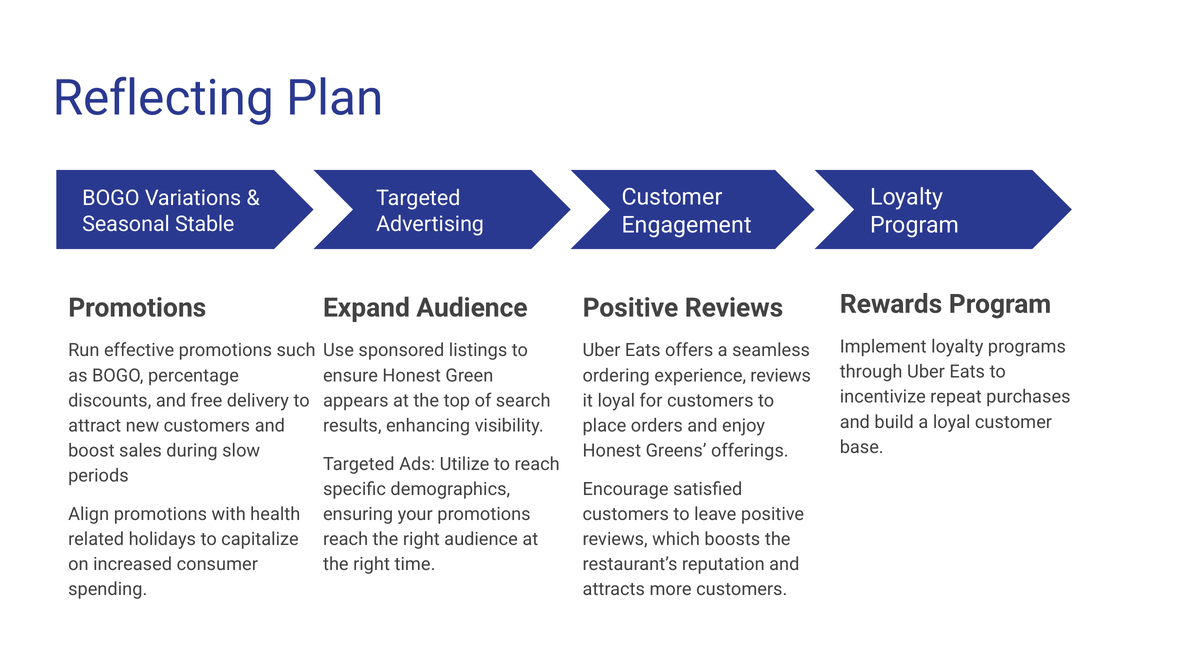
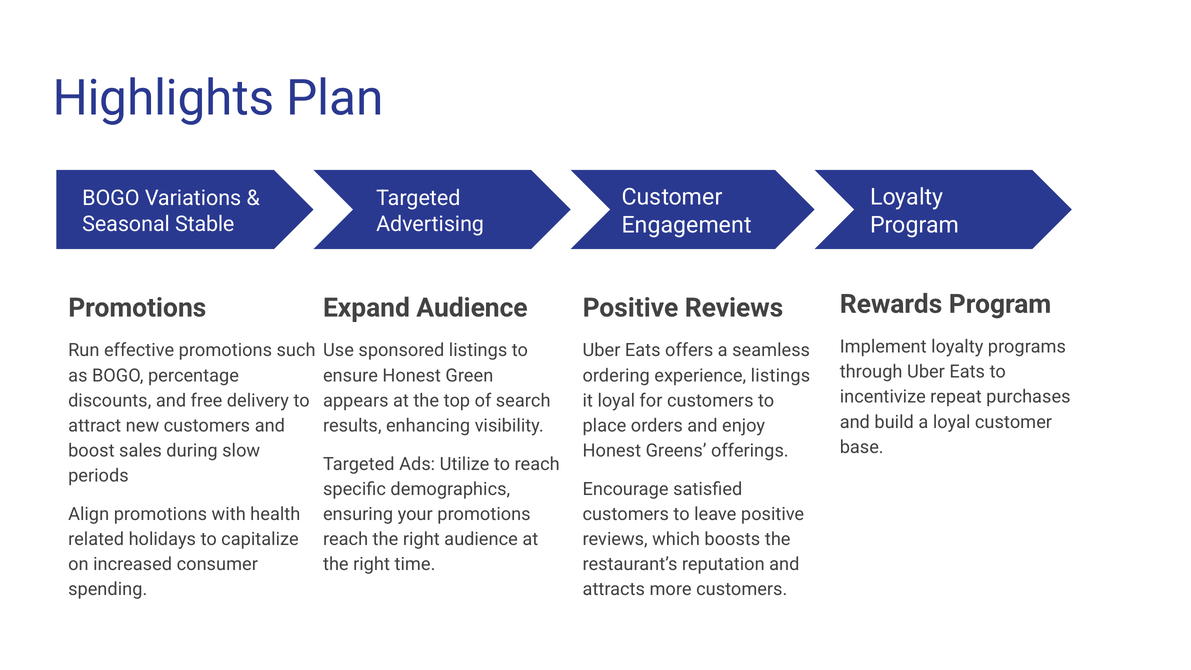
Reflecting: Reflecting -> Highlights
experience reviews: reviews -> listings
